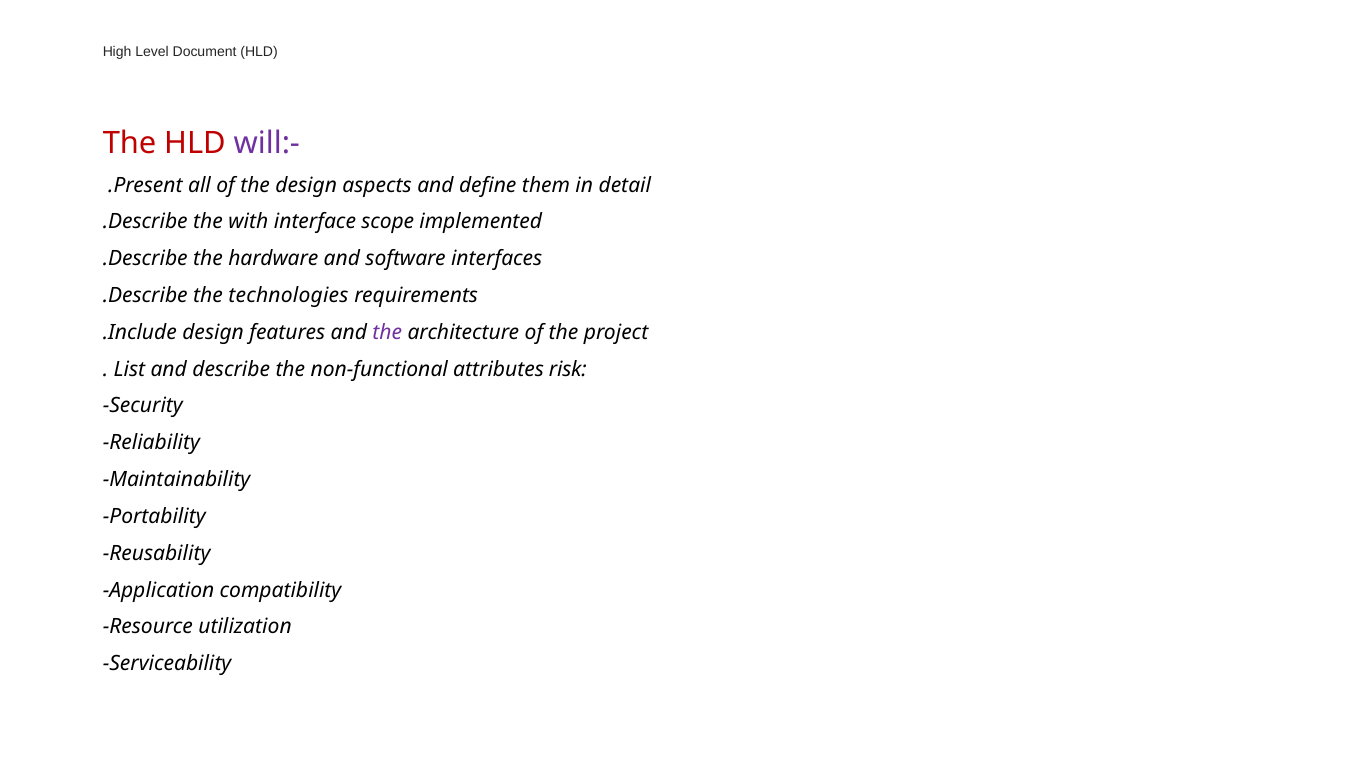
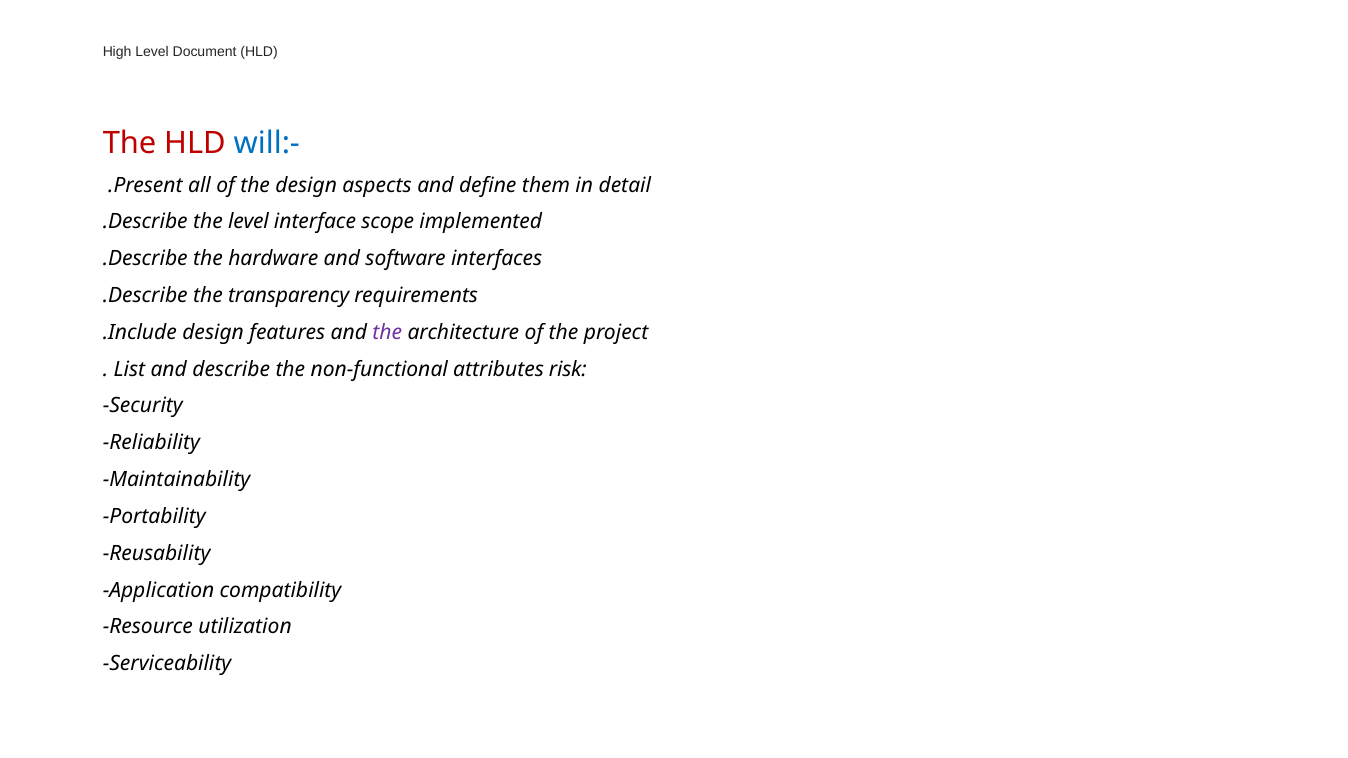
will:- colour: purple -> blue
the with: with -> level
technologies: technologies -> transparency
